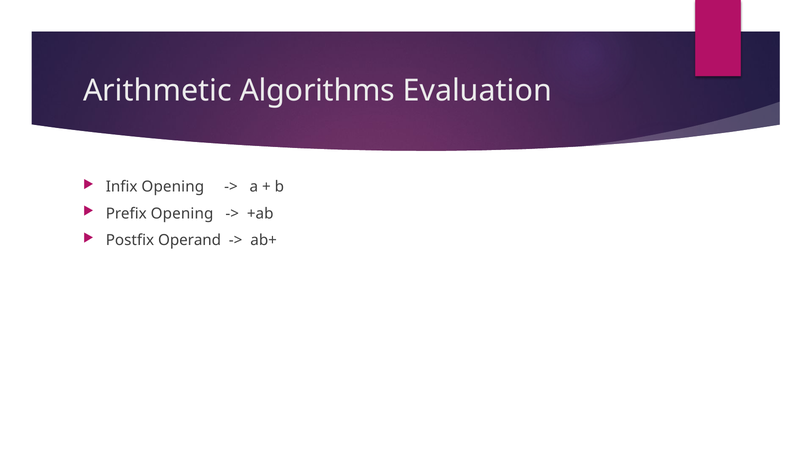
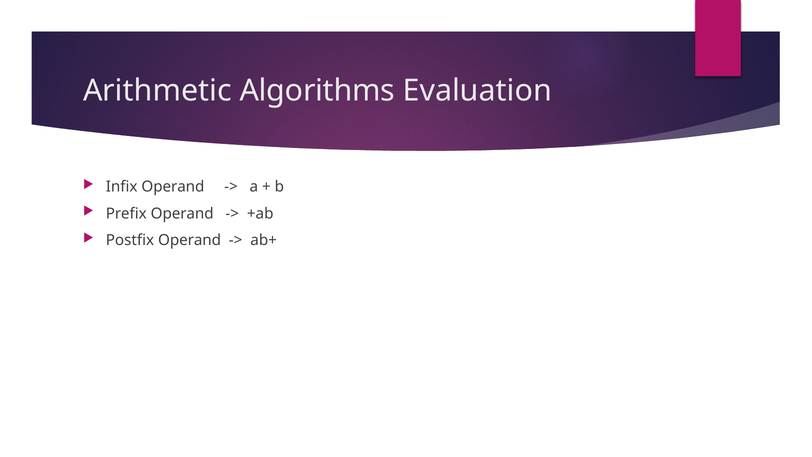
Infix Opening: Opening -> Operand
Prefix Opening: Opening -> Operand
